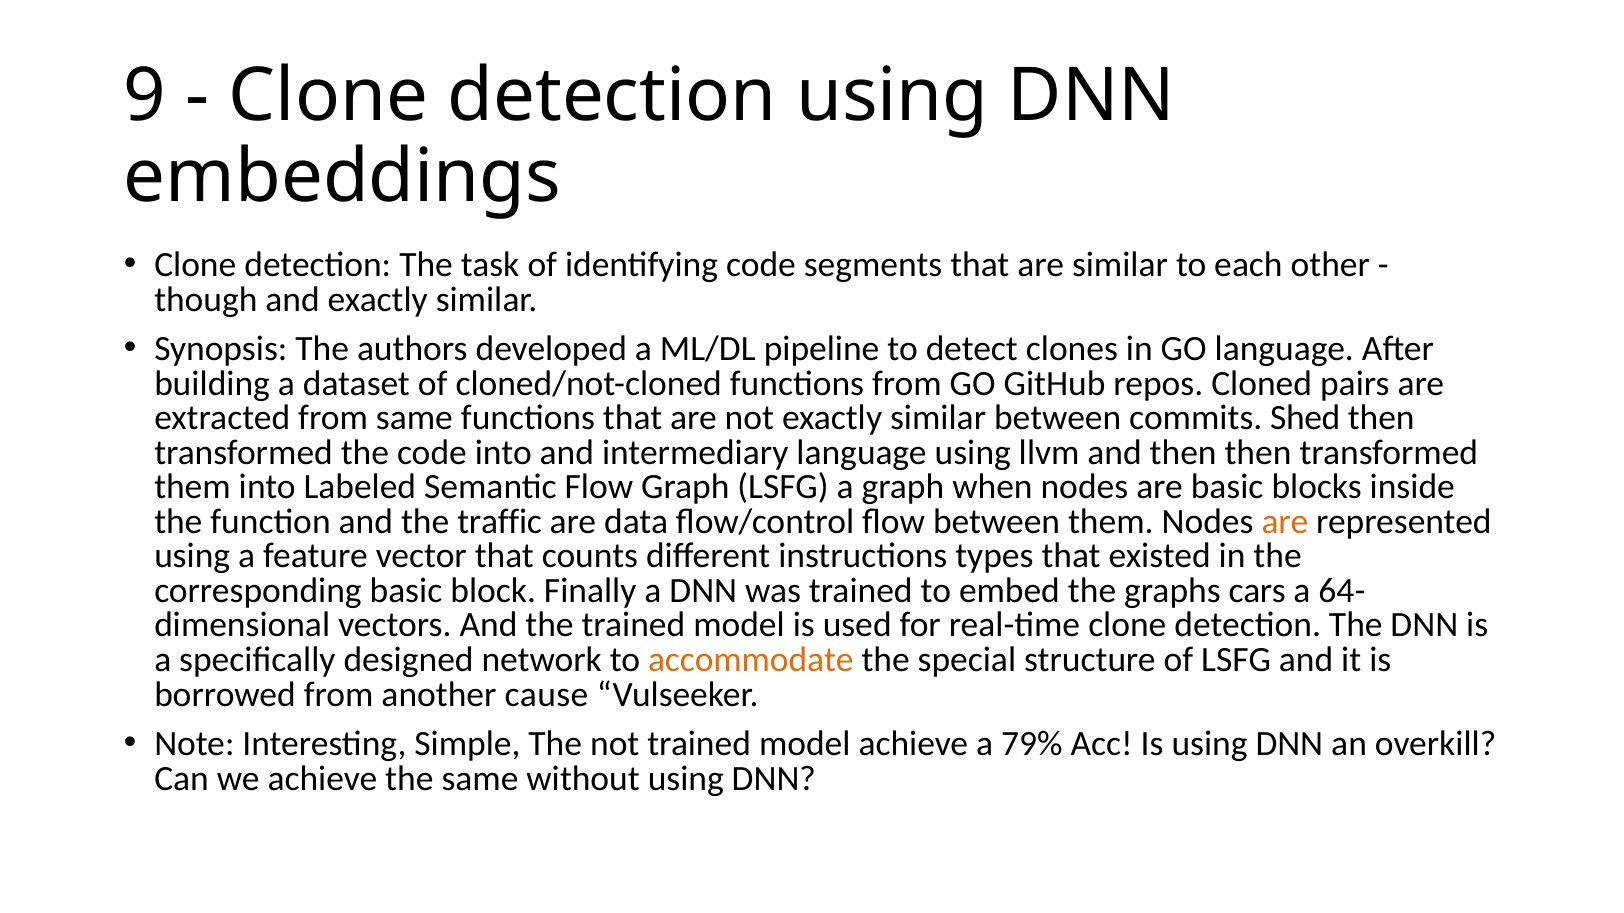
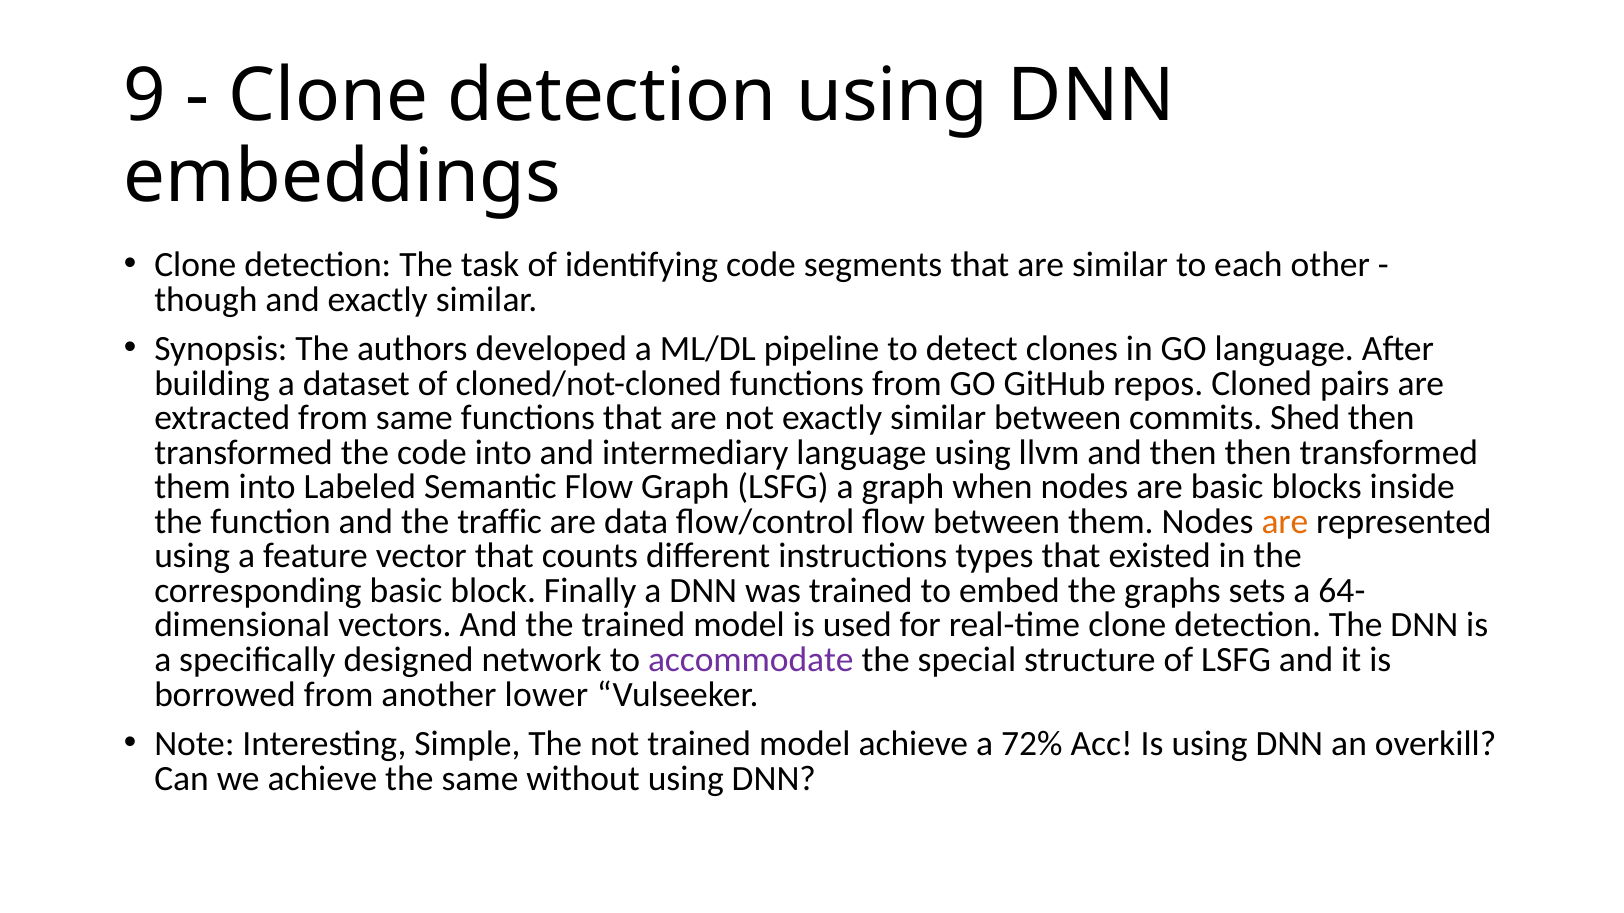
cars: cars -> sets
accommodate colour: orange -> purple
cause: cause -> lower
79%: 79% -> 72%
